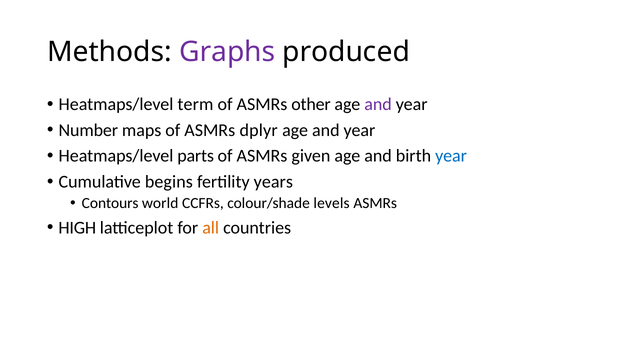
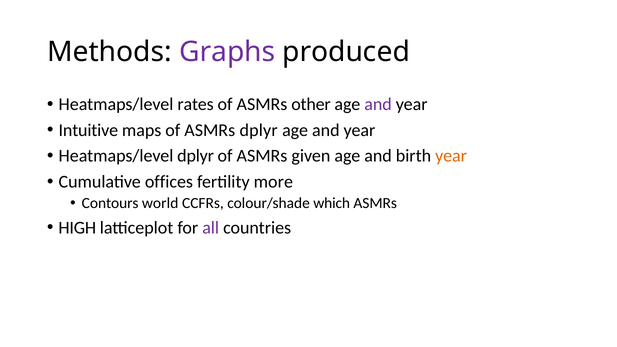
term: term -> rates
Number: Number -> Intuitive
Heatmaps/level parts: parts -> dplyr
year at (451, 156) colour: blue -> orange
begins: begins -> offices
years: years -> more
levels: levels -> which
all colour: orange -> purple
